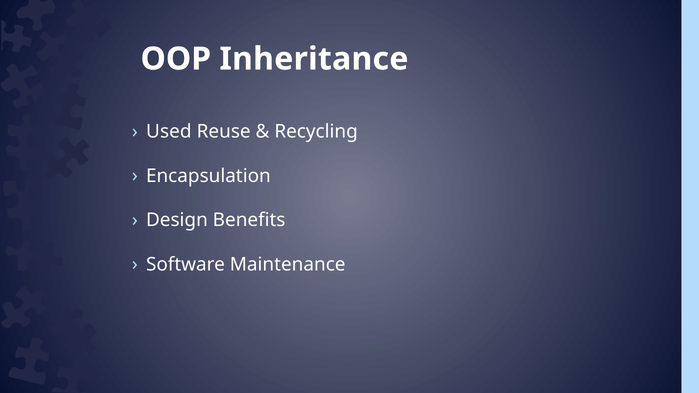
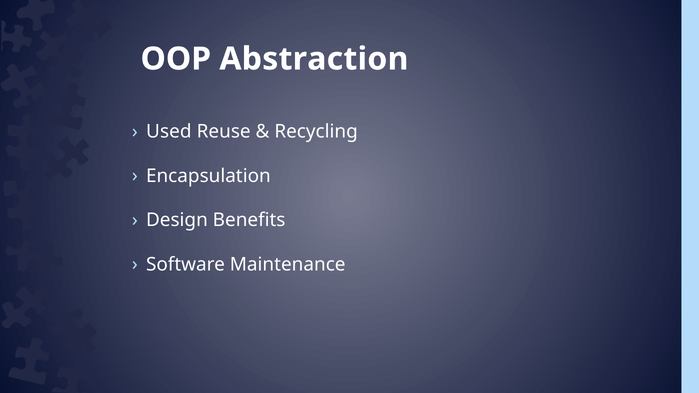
Inheritance: Inheritance -> Abstraction
